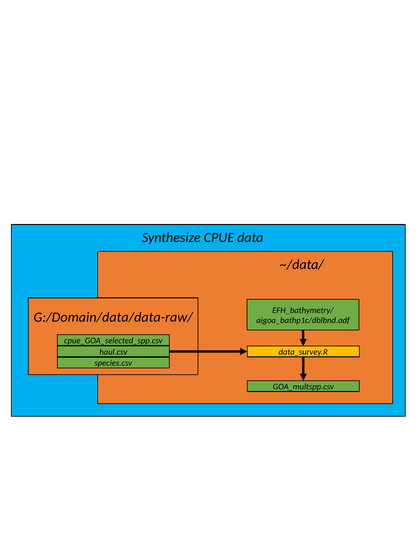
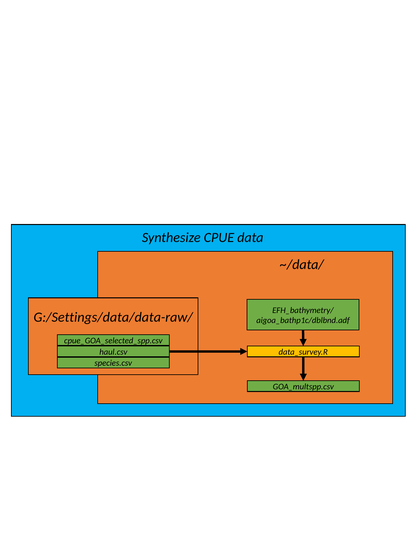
G:/Domain/data/data-raw/: G:/Domain/data/data-raw/ -> G:/Settings/data/data-raw/
